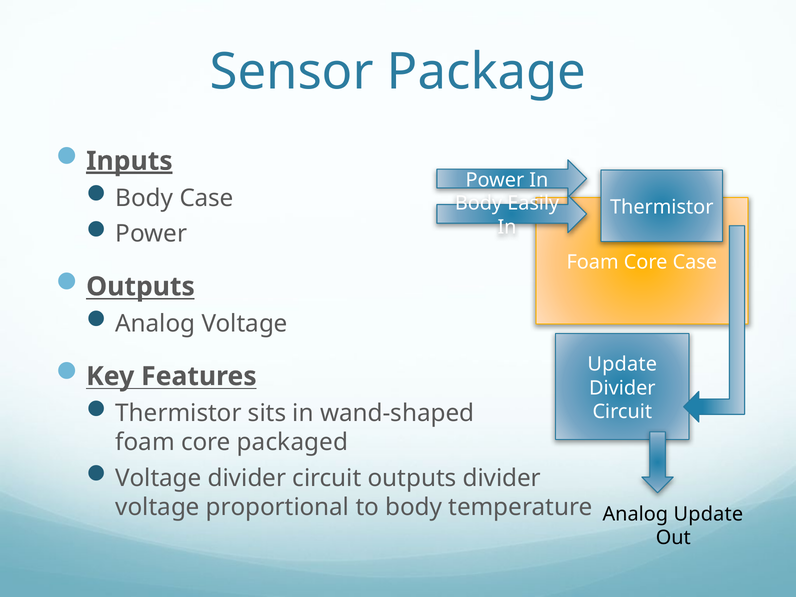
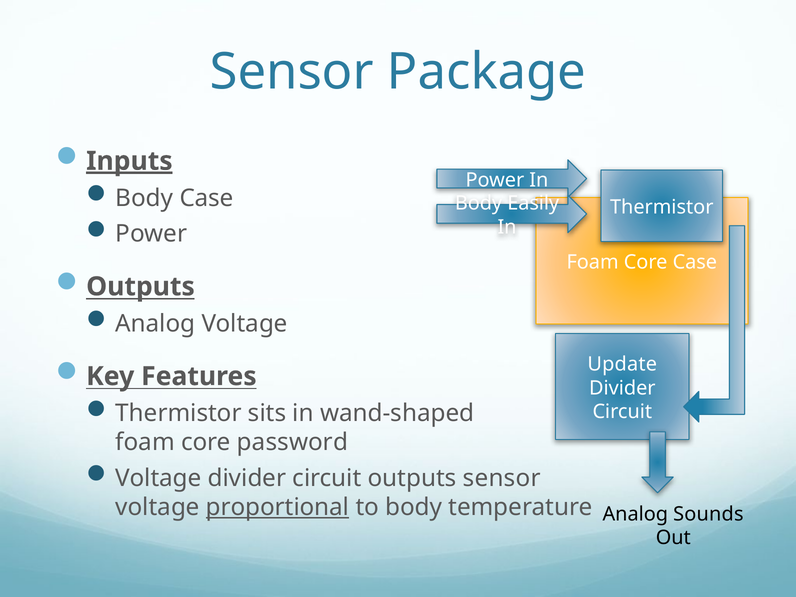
packaged: packaged -> password
outputs divider: divider -> sensor
proportional underline: none -> present
Analog Update: Update -> Sounds
